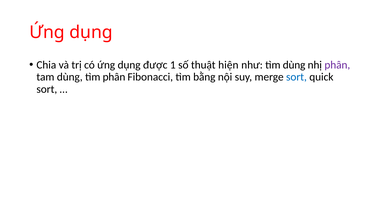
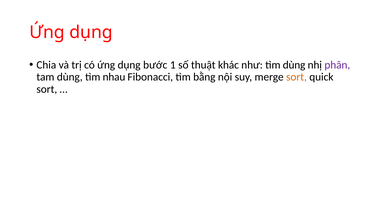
được: được -> bước
hiện: hiện -> khác
tìm phân: phân -> nhau
sort at (296, 77) colour: blue -> orange
